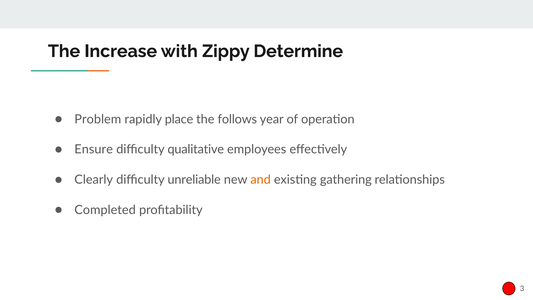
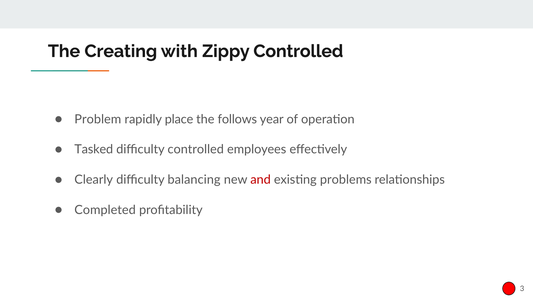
Increase: Increase -> Creating
Zippy Determine: Determine -> Controlled
Ensure: Ensure -> Tasked
difficulty qualitative: qualitative -> controlled
unreliable: unreliable -> balancing
and colour: orange -> red
gathering: gathering -> problems
